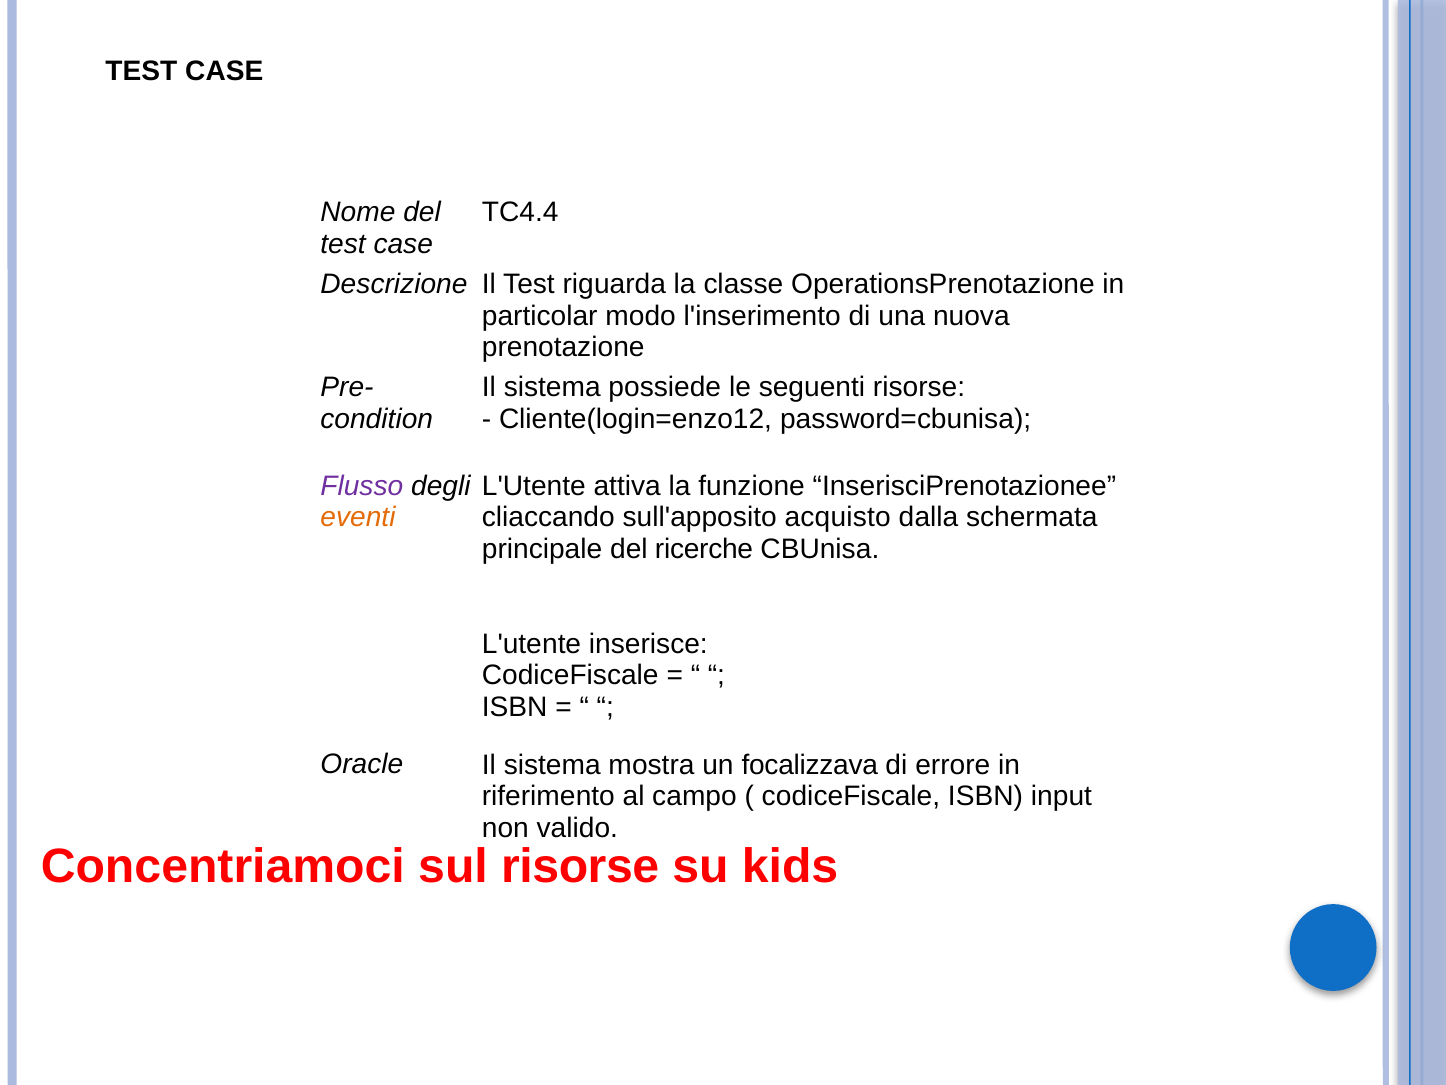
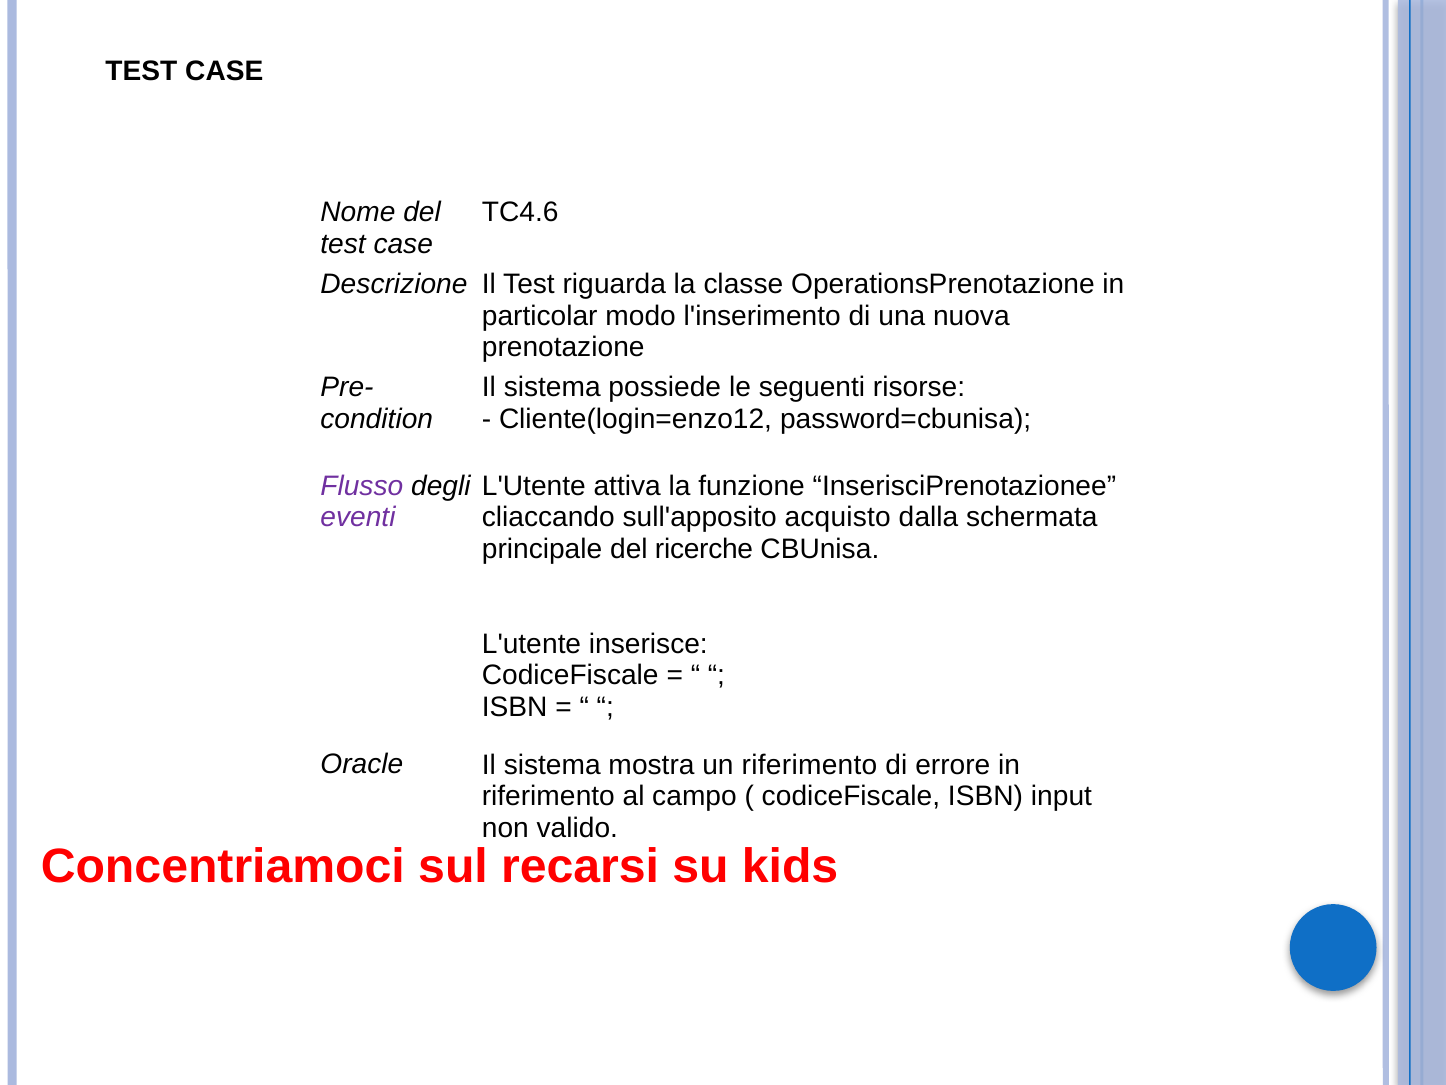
TC4.4: TC4.4 -> TC4.6
eventi colour: orange -> purple
un focalizzava: focalizzava -> riferimento
sul risorse: risorse -> recarsi
